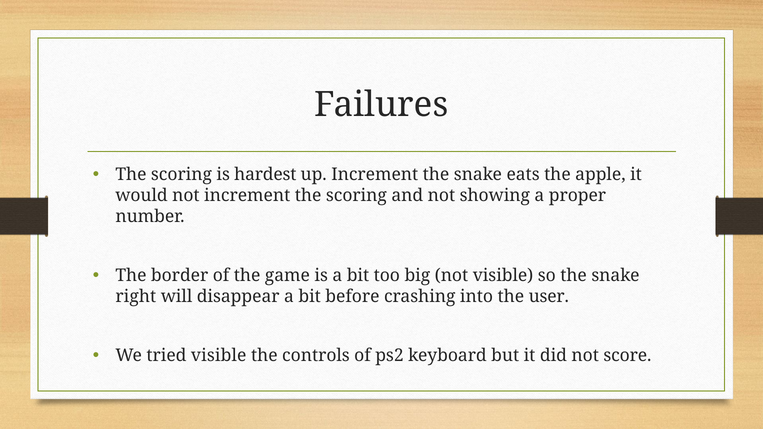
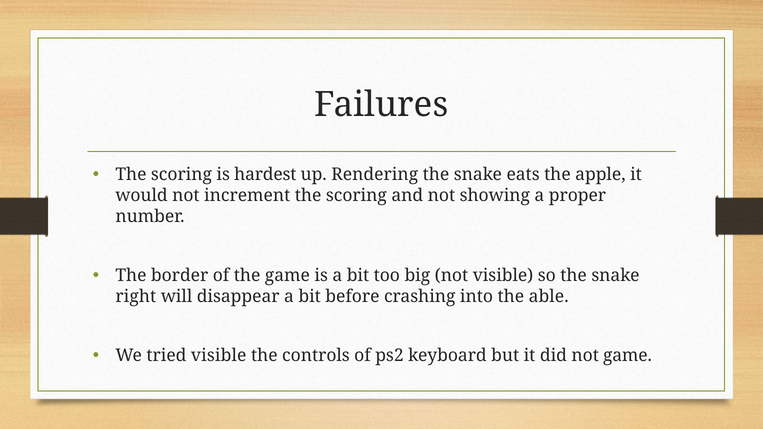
up Increment: Increment -> Rendering
user: user -> able
not score: score -> game
